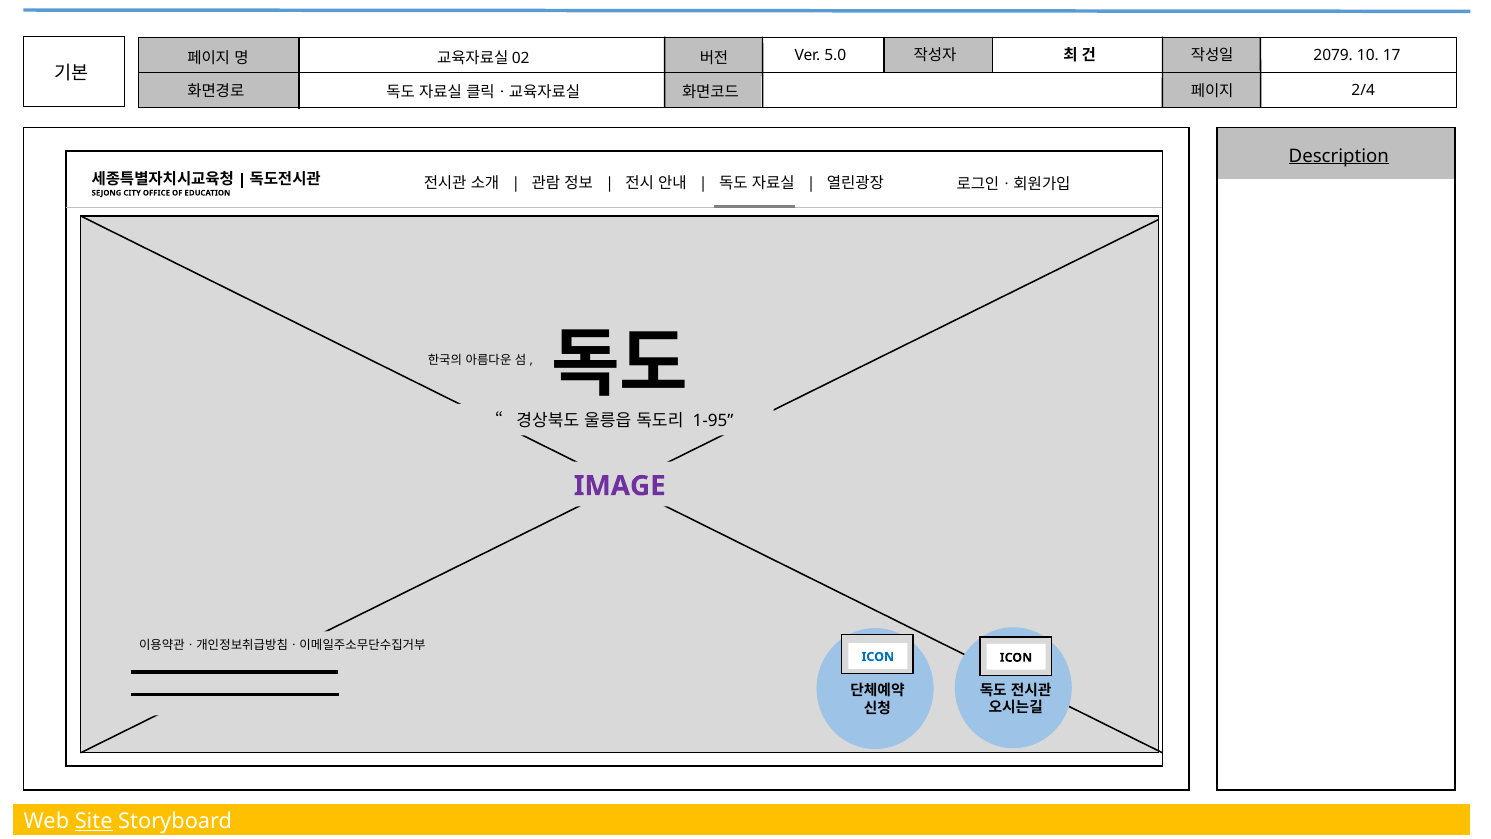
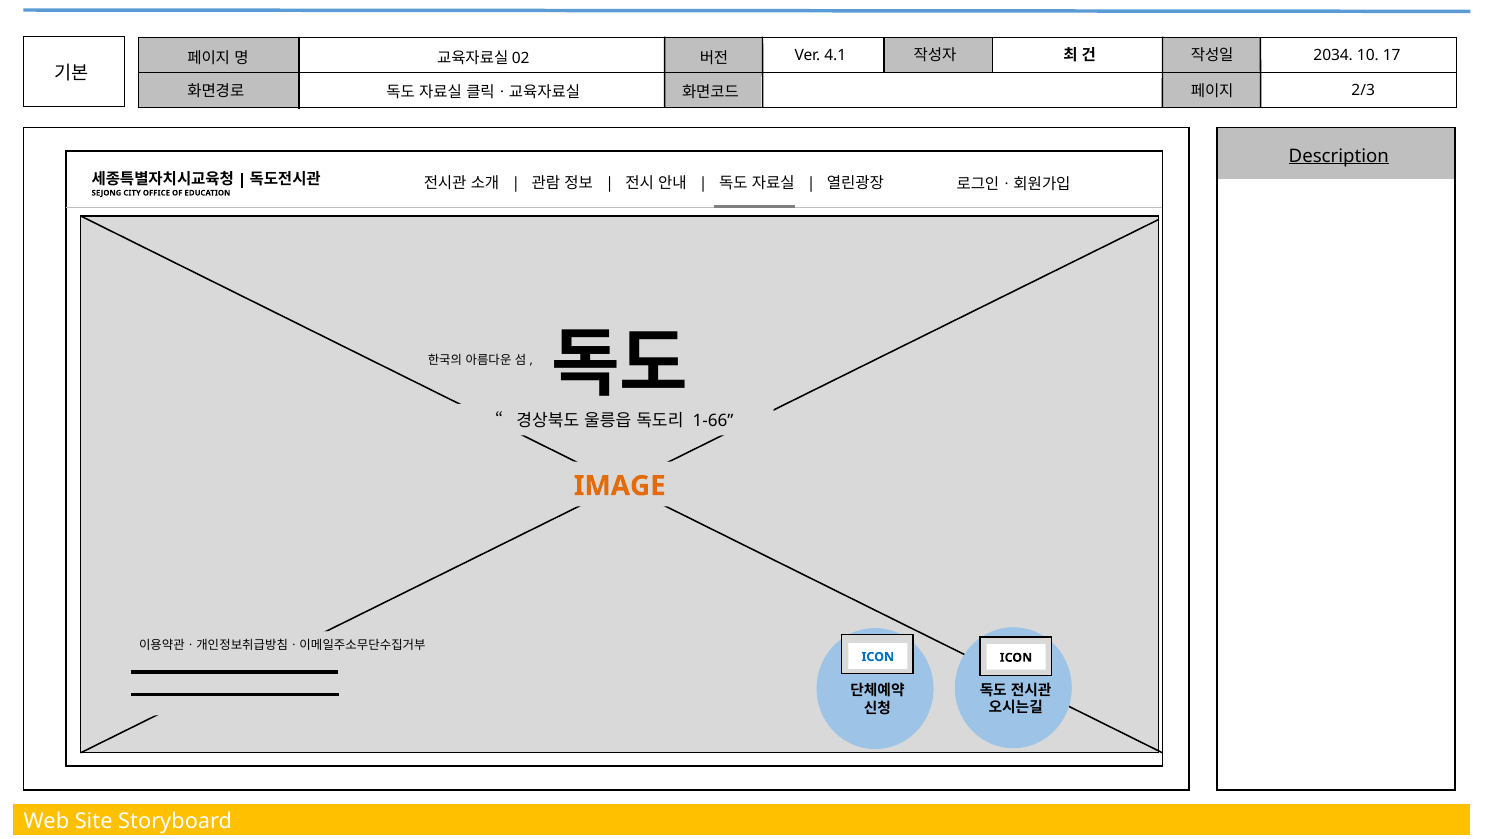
5.0: 5.0 -> 4.1
2079: 2079 -> 2034
2/4: 2/4 -> 2/3
1-95: 1-95 -> 1-66
IMAGE colour: purple -> orange
Site underline: present -> none
